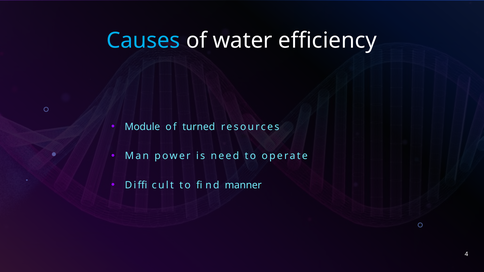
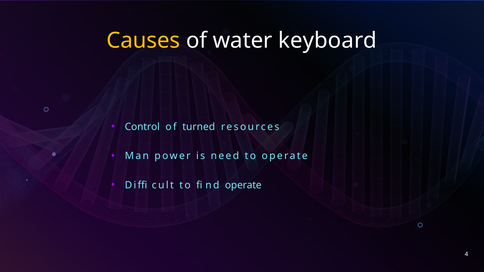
Causes colour: light blue -> yellow
efficiency: efficiency -> keyboard
Module: Module -> Control
manner at (243, 185): manner -> operate
